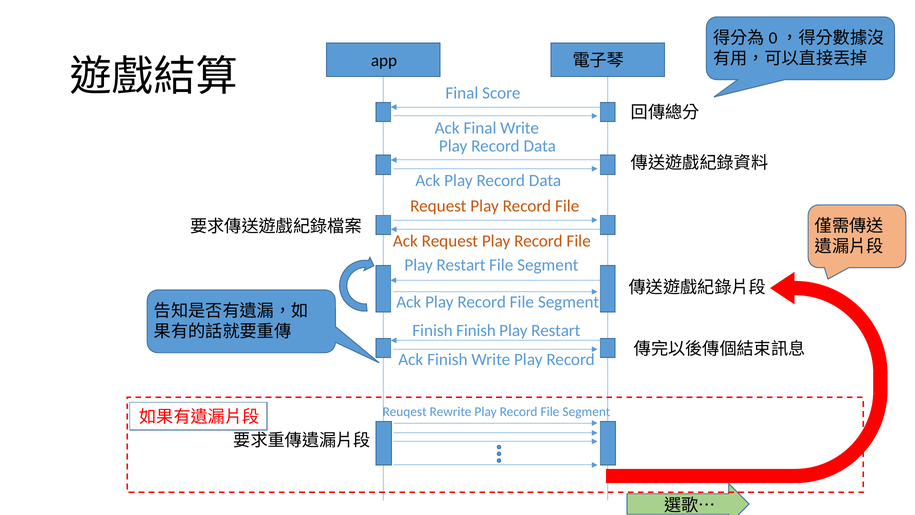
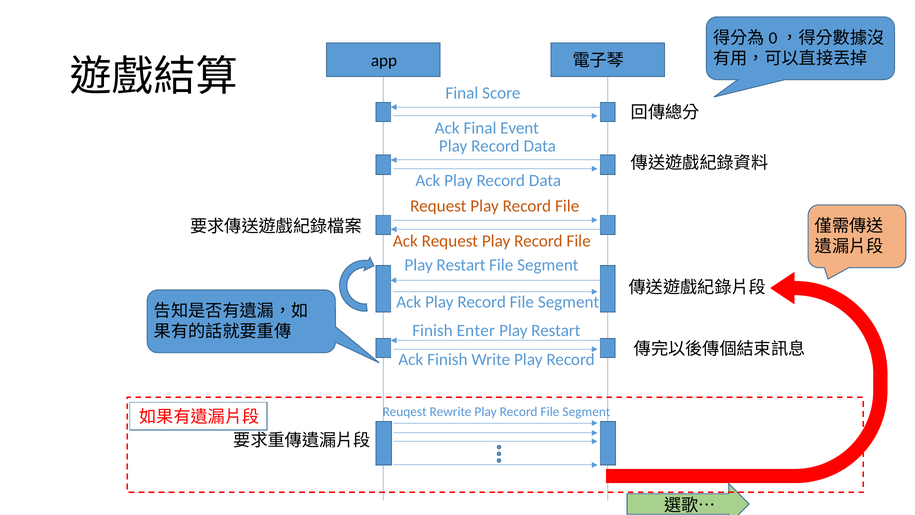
Final Write: Write -> Event
Finish Finish: Finish -> Enter
